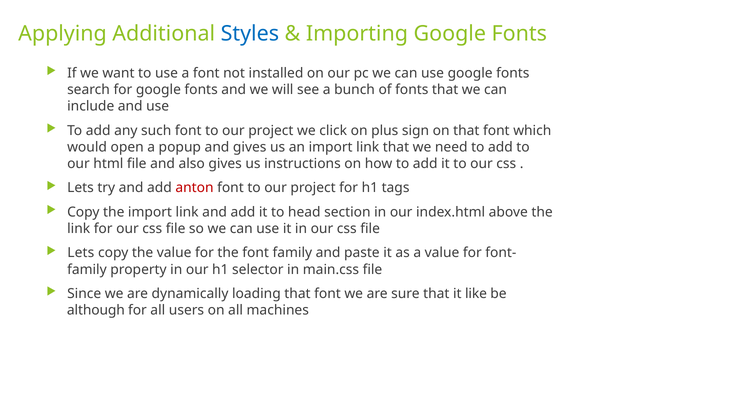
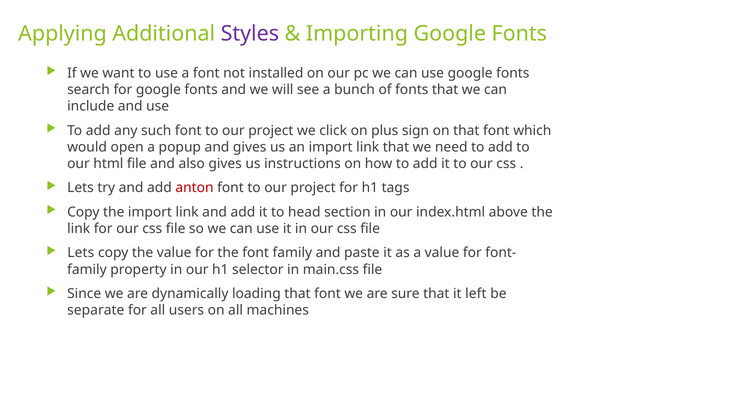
Styles colour: blue -> purple
like: like -> left
although: although -> separate
